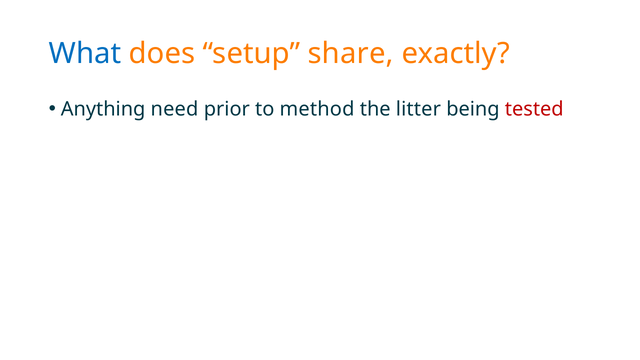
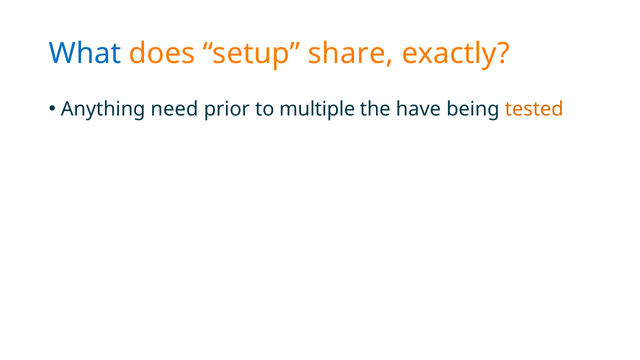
method: method -> multiple
litter: litter -> have
tested colour: red -> orange
